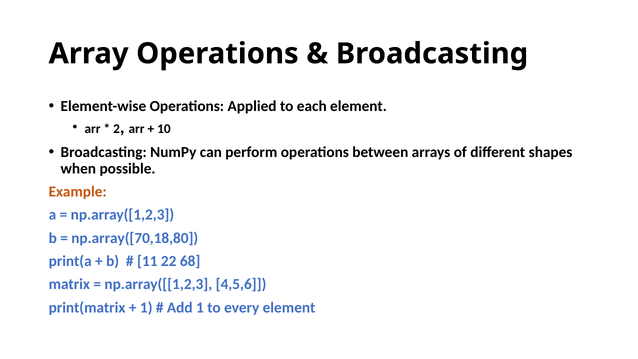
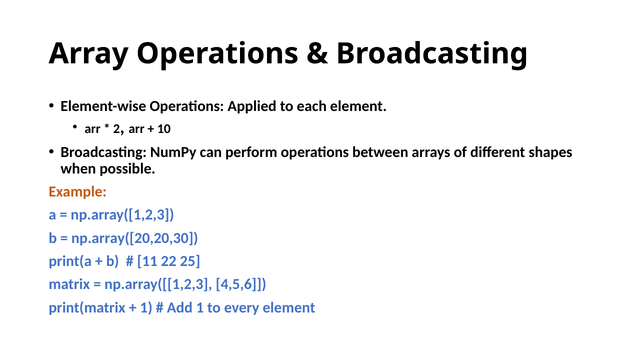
np.array([70,18,80: np.array([70,18,80 -> np.array([20,20,30
68: 68 -> 25
